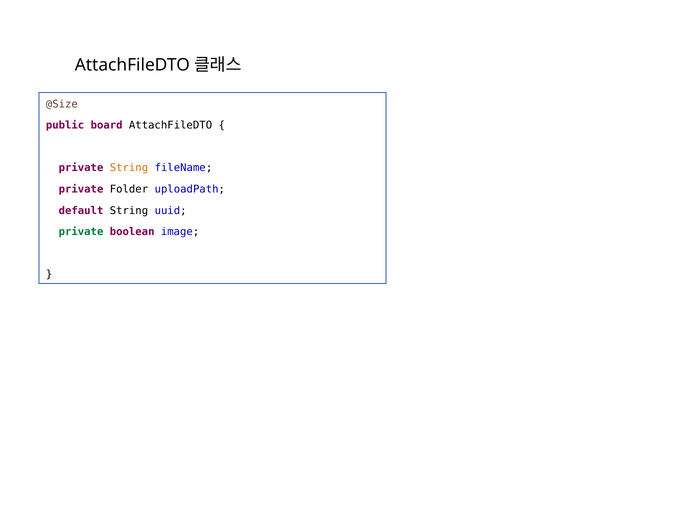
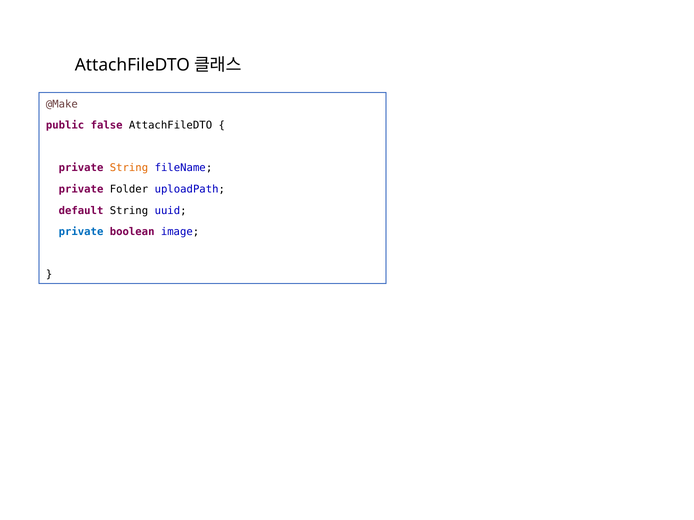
@Size: @Size -> @Make
board: board -> false
private at (81, 232) colour: green -> blue
